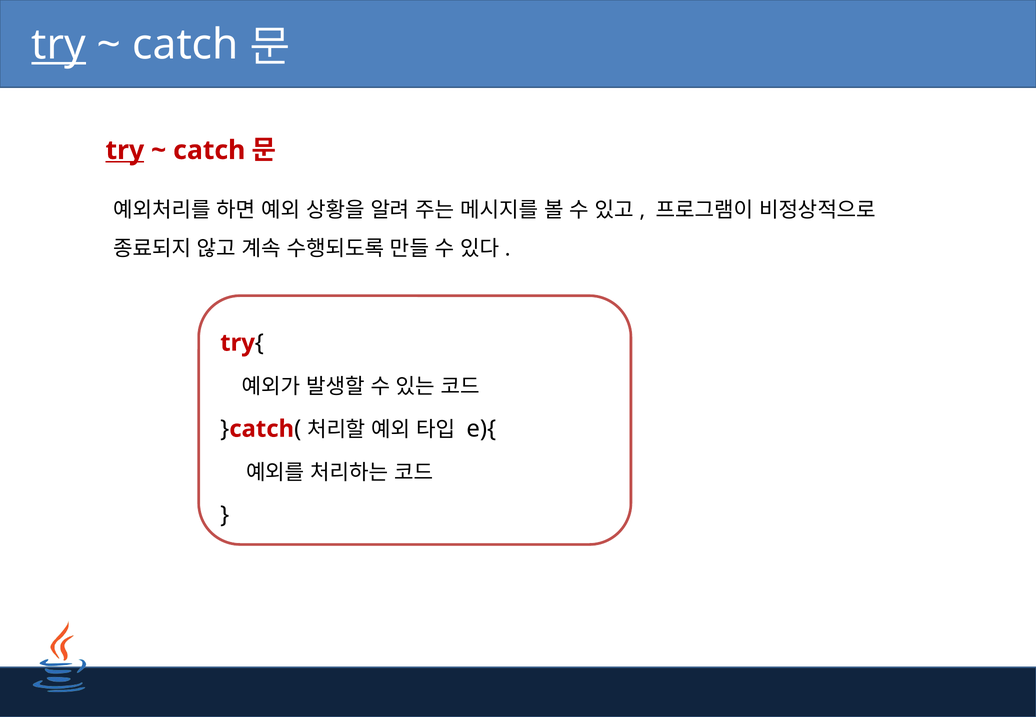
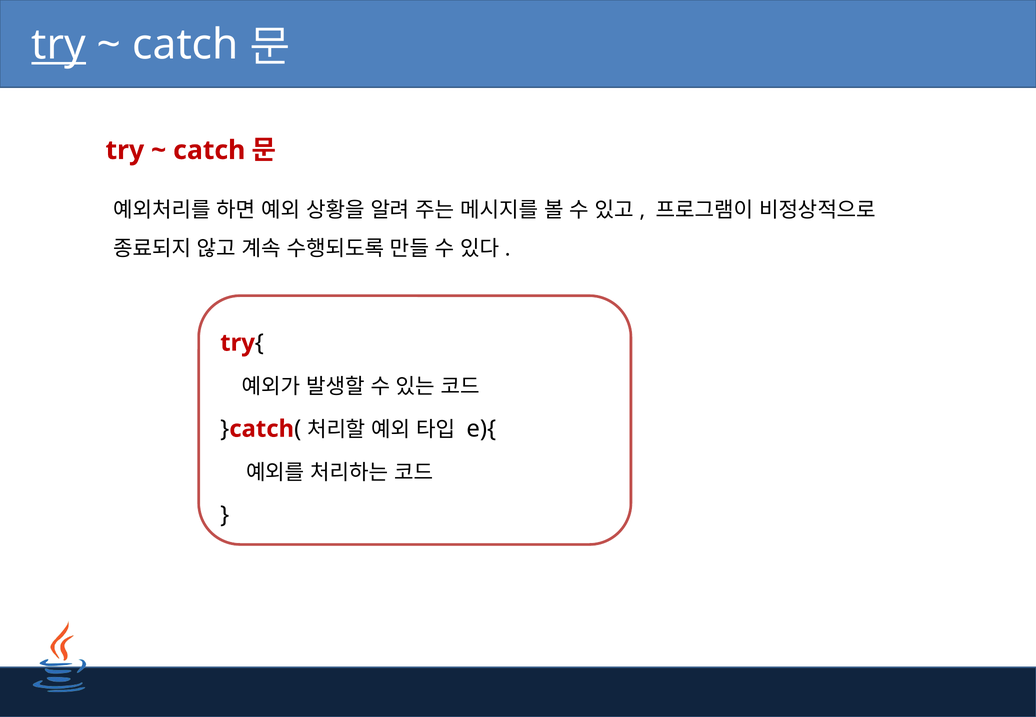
try at (125, 150) underline: present -> none
